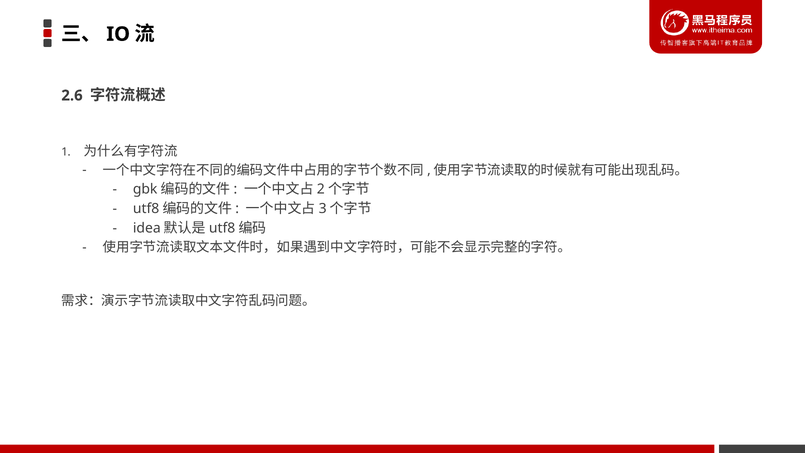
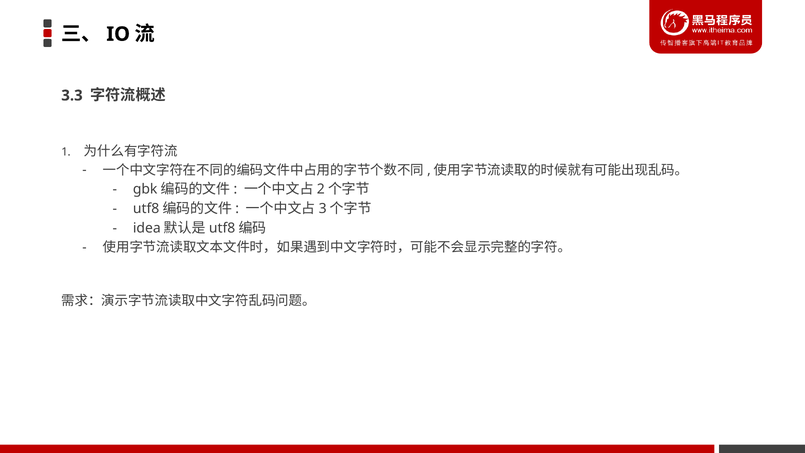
2.6: 2.6 -> 3.3
